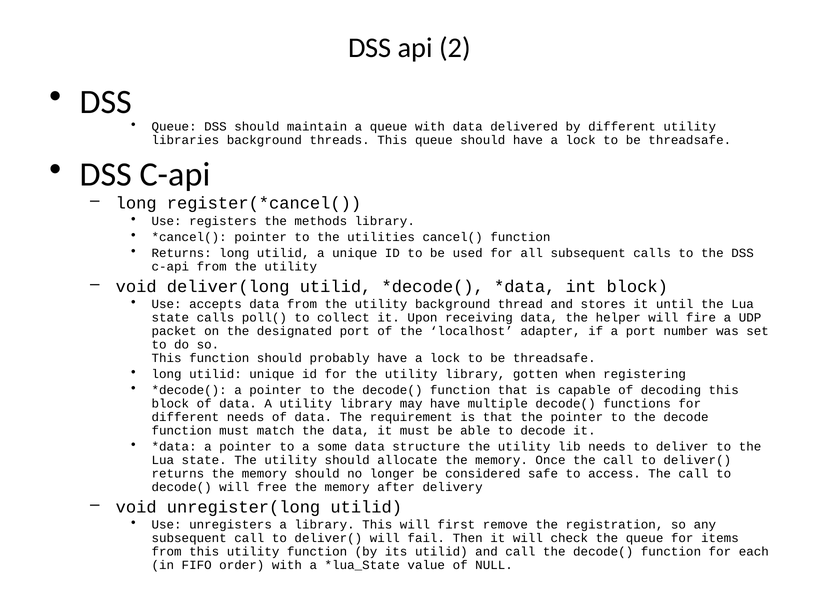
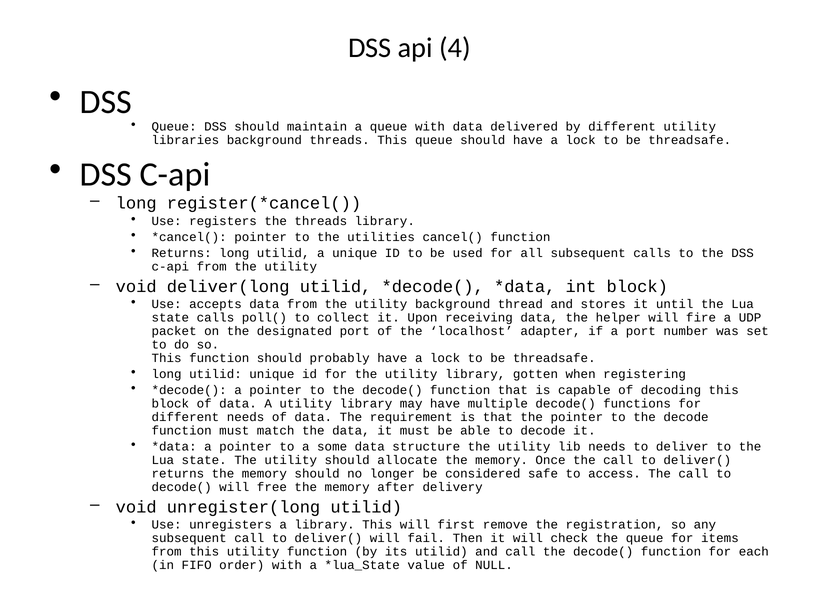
2: 2 -> 4
the methods: methods -> threads
